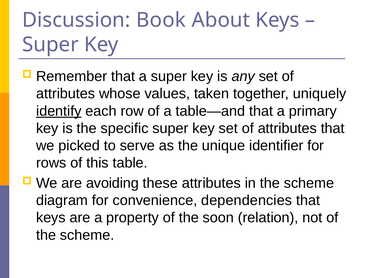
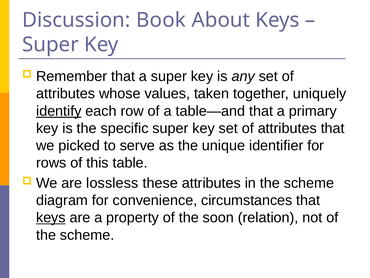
avoiding: avoiding -> lossless
dependencies: dependencies -> circumstances
keys at (51, 217) underline: none -> present
